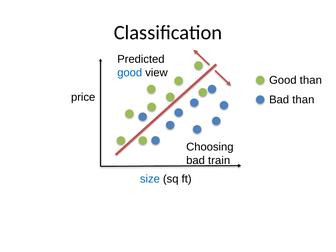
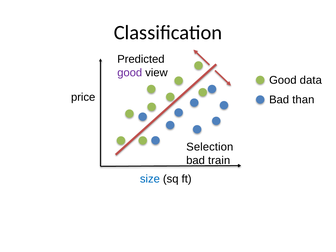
good at (130, 73) colour: blue -> purple
Good than: than -> data
Choosing: Choosing -> Selection
